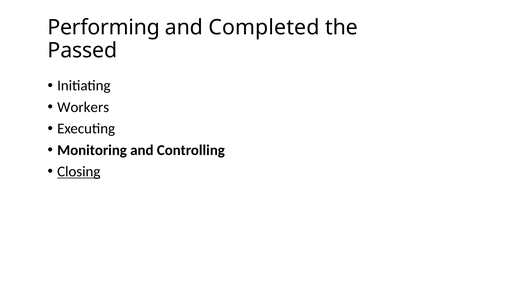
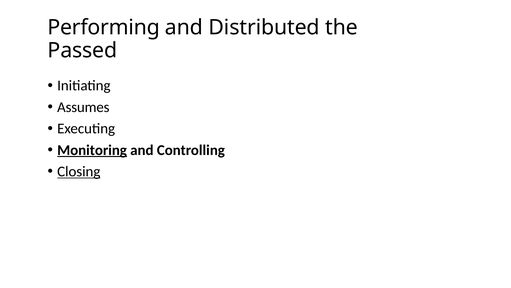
Completed: Completed -> Distributed
Workers: Workers -> Assumes
Monitoring underline: none -> present
